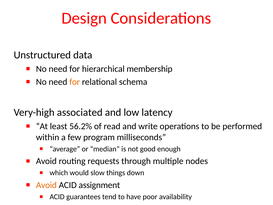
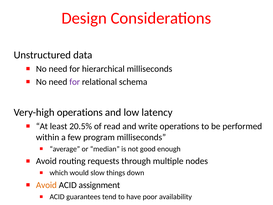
hierarchical membership: membership -> milliseconds
for at (75, 82) colour: orange -> purple
Very-high associated: associated -> operations
56.2%: 56.2% -> 20.5%
